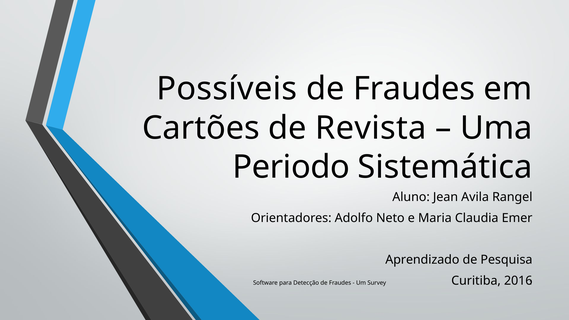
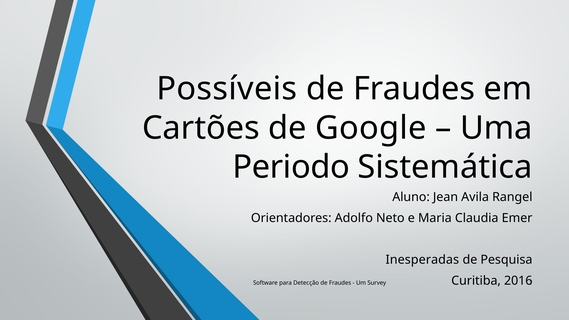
Revista: Revista -> Google
Aprendizado: Aprendizado -> Inesperadas
